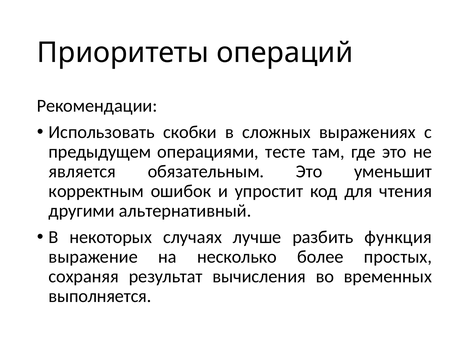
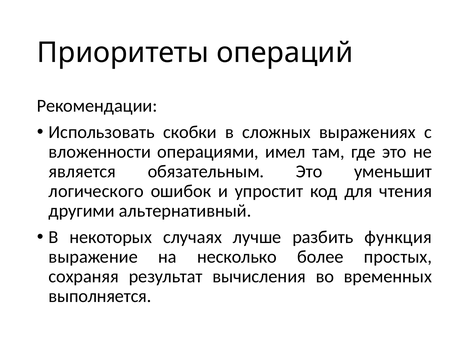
предыдущем: предыдущем -> вложенности
тесте: тесте -> имел
корректным: корректным -> логического
